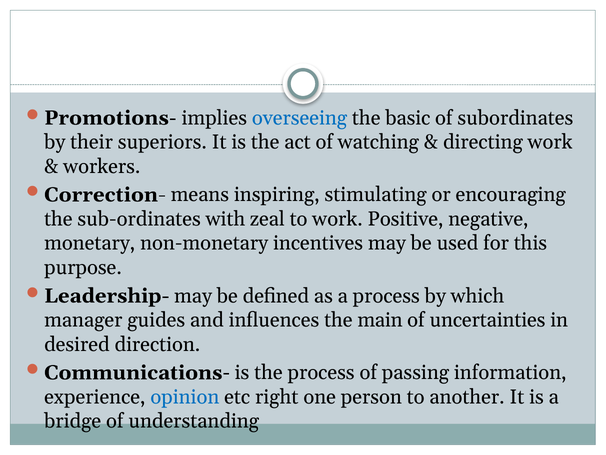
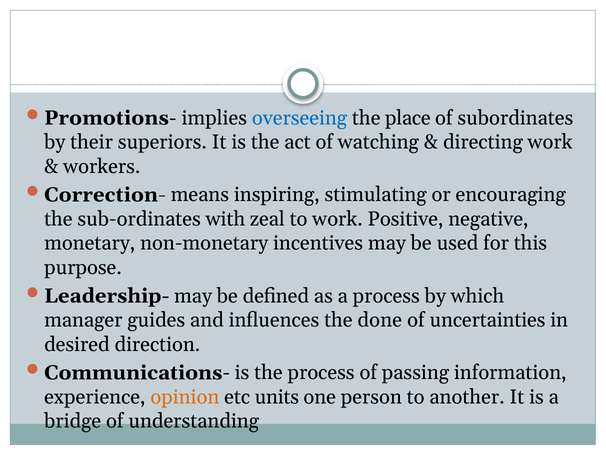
basic: basic -> place
main: main -> done
opinion colour: blue -> orange
right: right -> units
